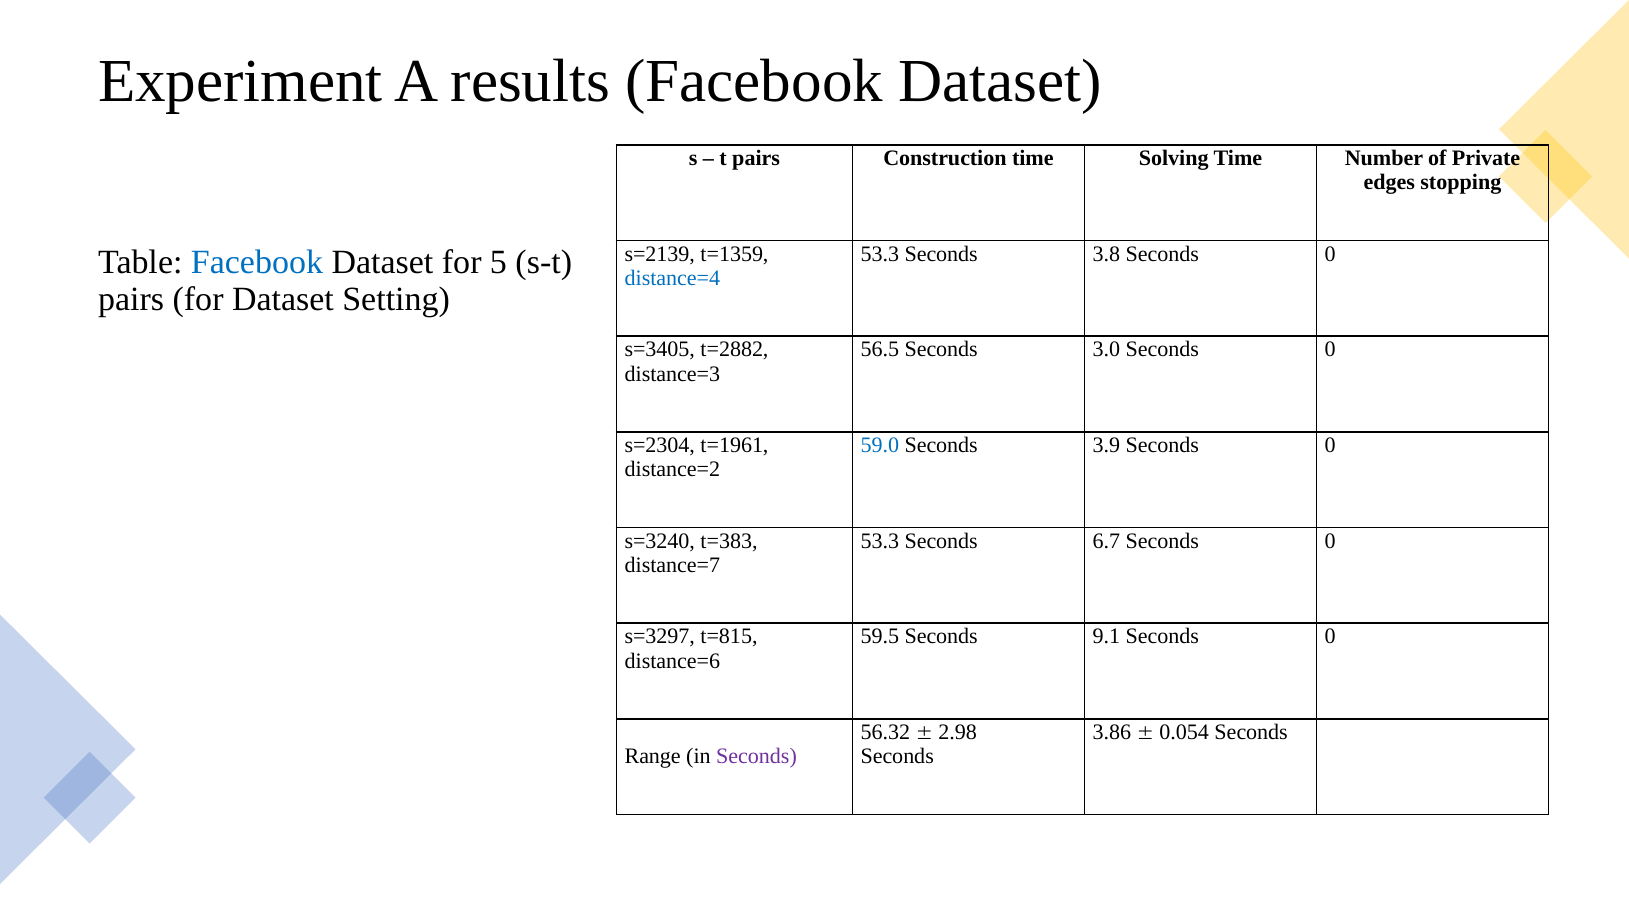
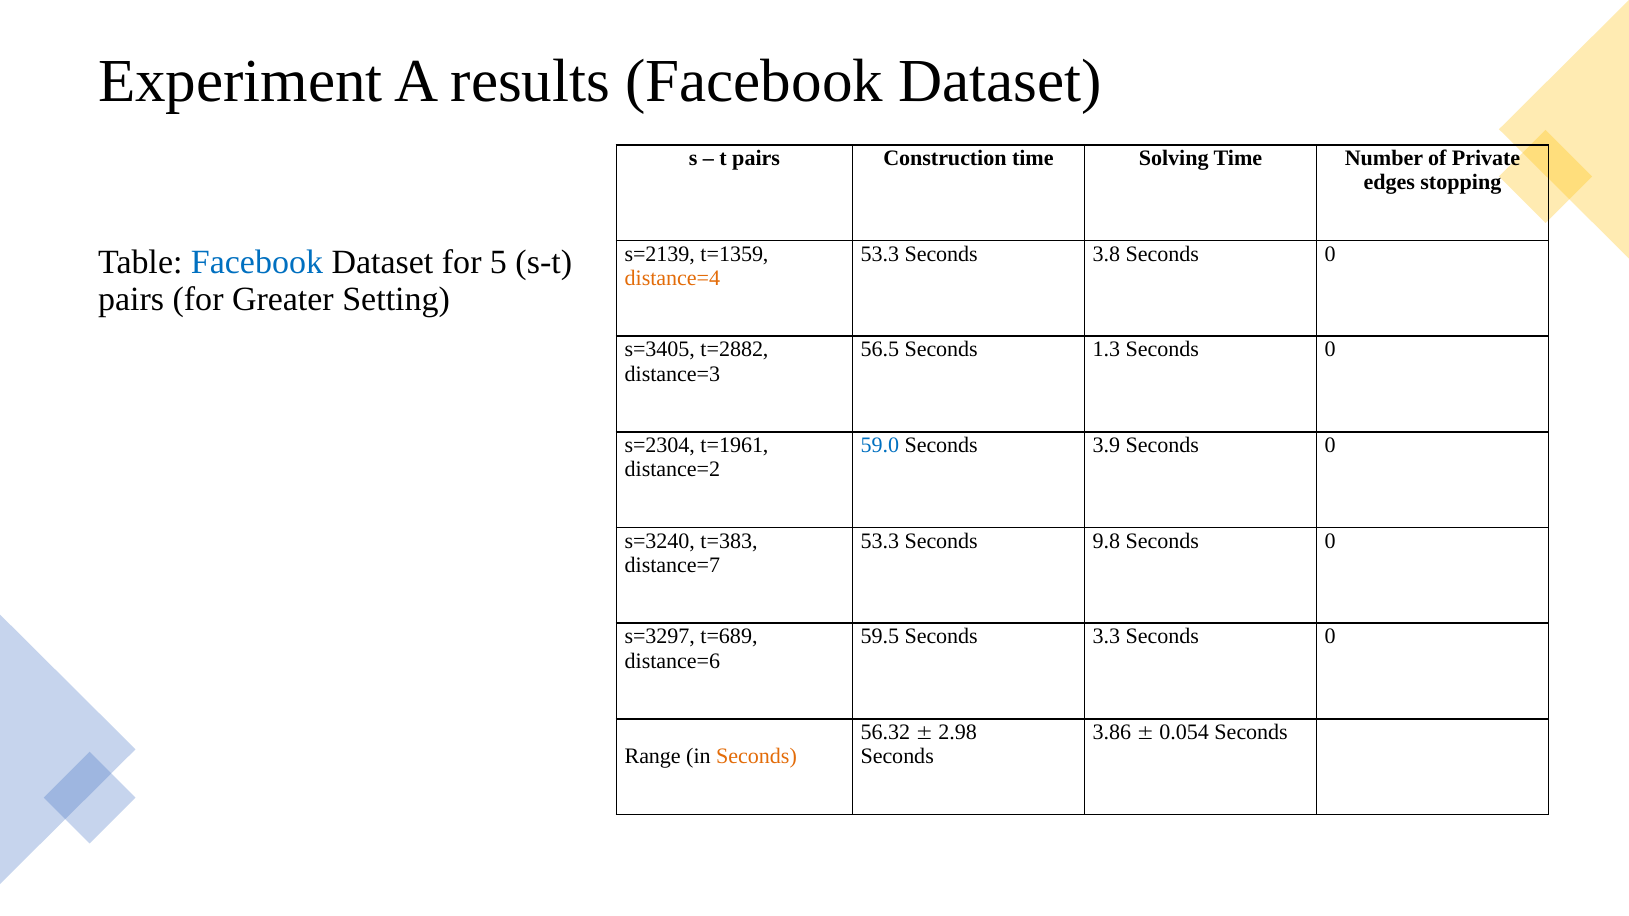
distance=4 colour: blue -> orange
for Dataset: Dataset -> Greater
3.0: 3.0 -> 1.3
6.7: 6.7 -> 9.8
t=815: t=815 -> t=689
9.1: 9.1 -> 3.3
Seconds at (757, 757) colour: purple -> orange
